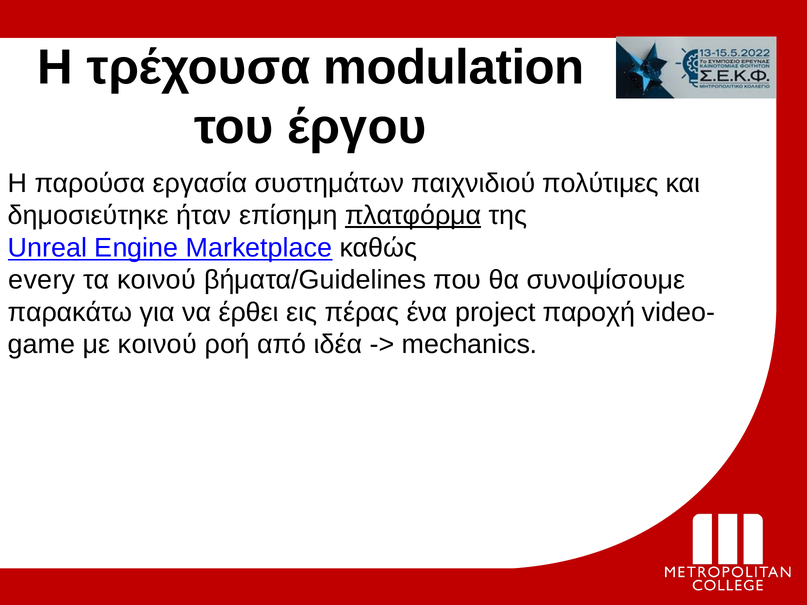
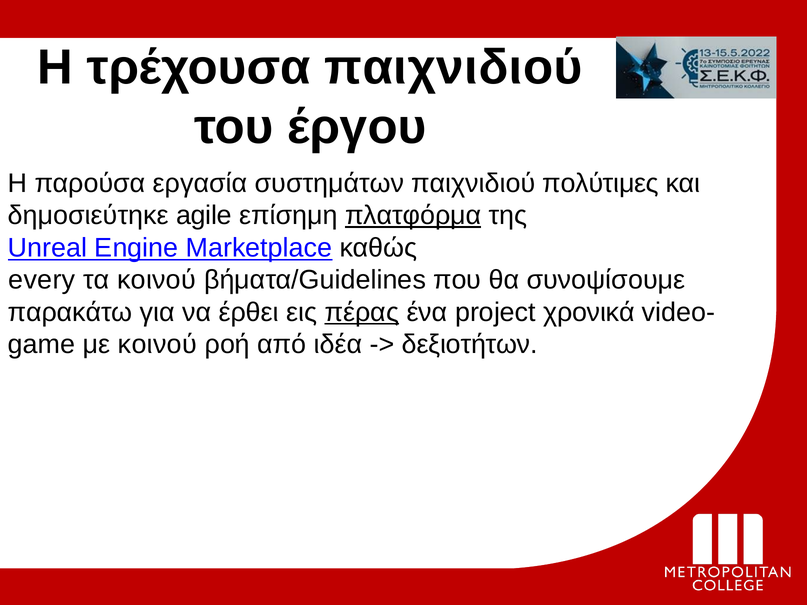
τρέχουσα modulation: modulation -> παιχνιδιού
ήταν: ήταν -> agile
πέρας underline: none -> present
παροχή: παροχή -> χρονικά
mechanics: mechanics -> δεξιοτήτων
